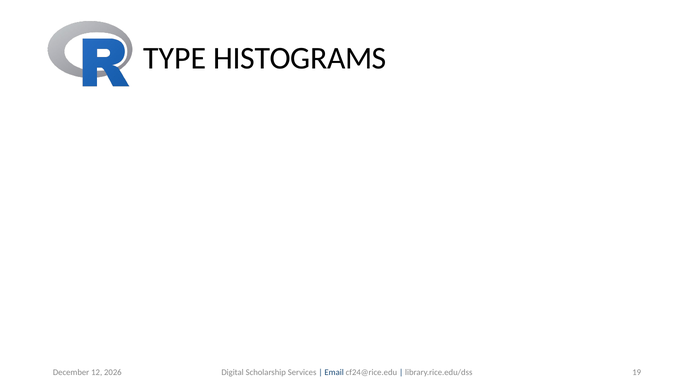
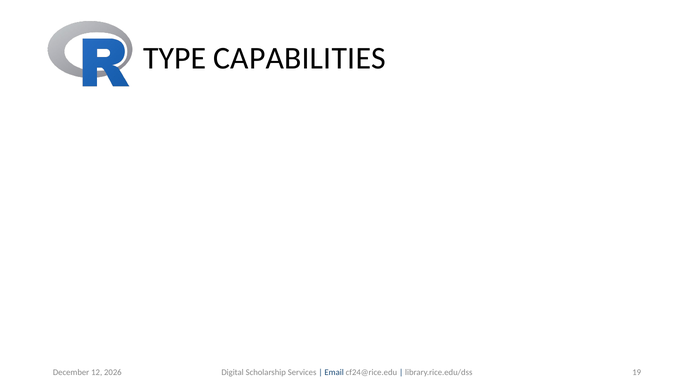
HISTOGRAMS: HISTOGRAMS -> CAPABILITIES
